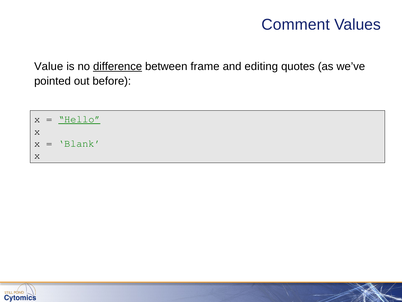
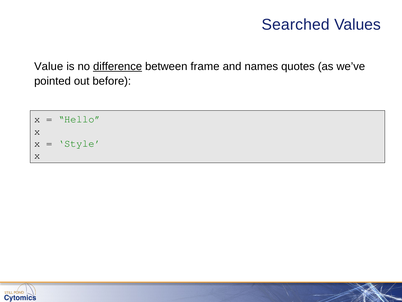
Comment: Comment -> Searched
editing: editing -> names
Hello underline: present -> none
Blank: Blank -> Style
